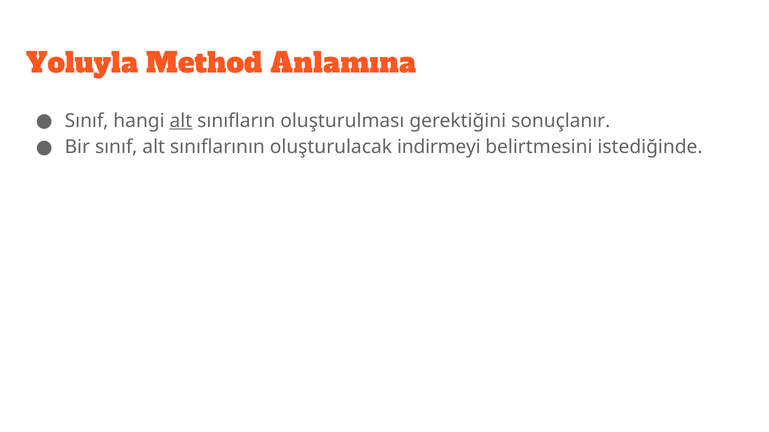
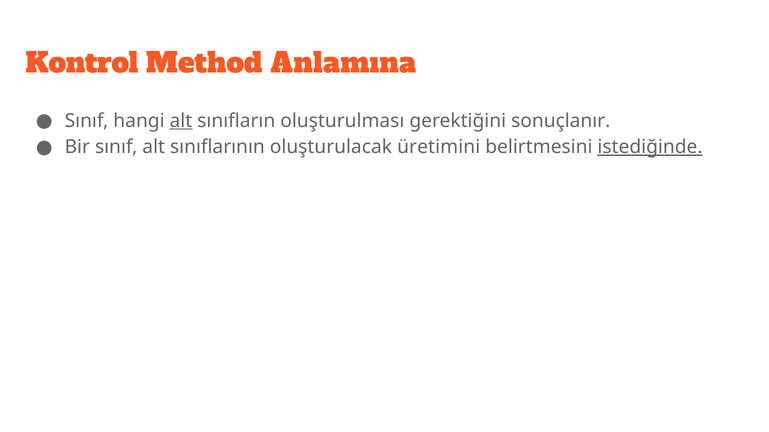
Yoluyla: Yoluyla -> Kontrol
indirmeyi: indirmeyi -> üretimini
istediğinde underline: none -> present
